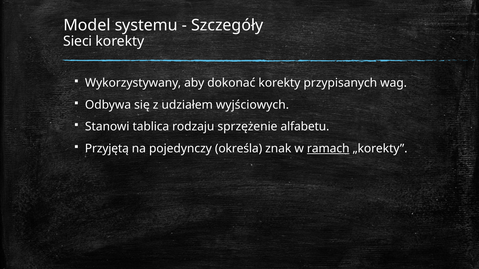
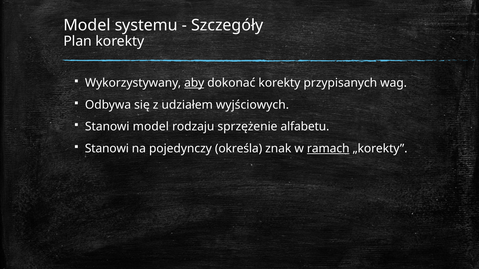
Sieci: Sieci -> Plan
aby underline: none -> present
Stanowi tablica: tablica -> model
Przyjętą at (107, 149): Przyjętą -> Stanowi
